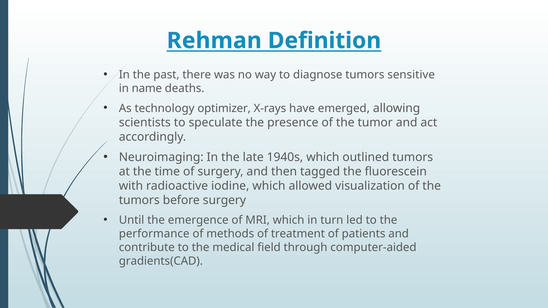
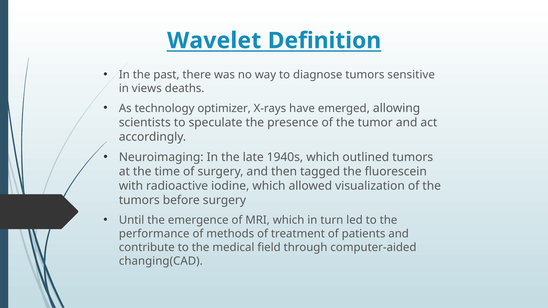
Rehman: Rehman -> Wavelet
name: name -> views
gradients(CAD: gradients(CAD -> changing(CAD
